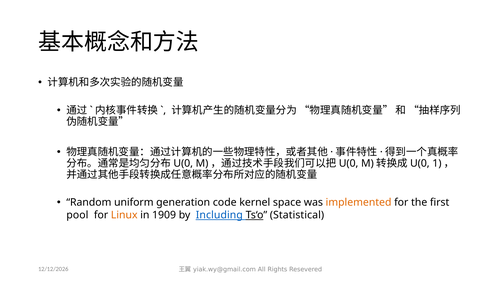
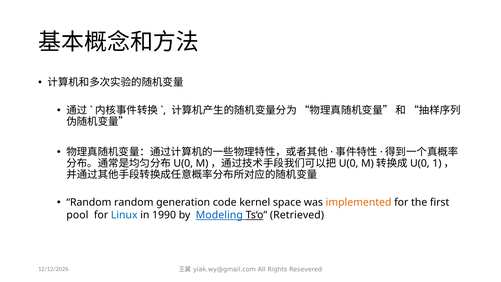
Random uniform: uniform -> random
Linux colour: orange -> blue
1909: 1909 -> 1990
Including: Including -> Modeling
Statistical: Statistical -> Retrieved
